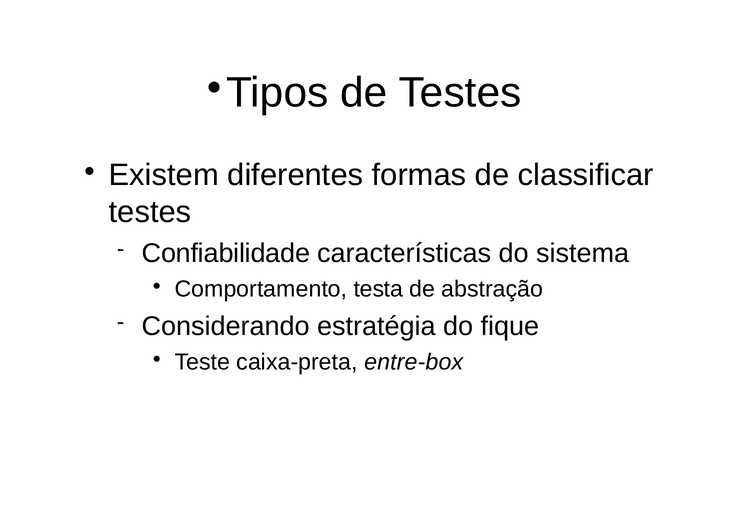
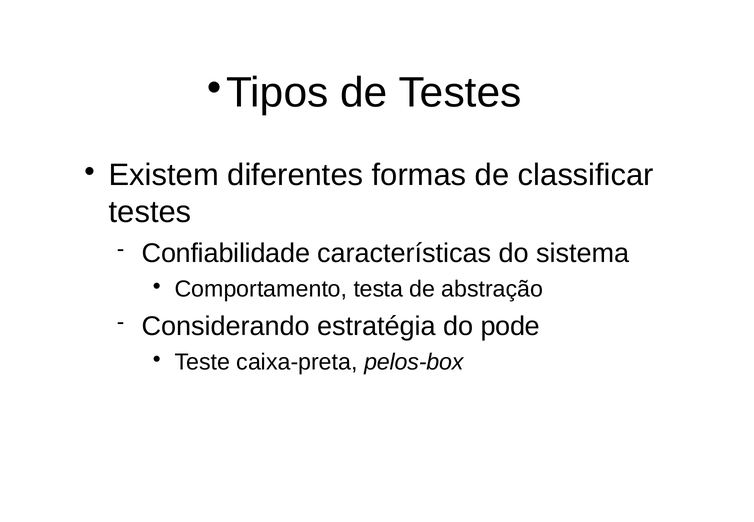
fique: fique -> pode
entre-box: entre-box -> pelos-box
